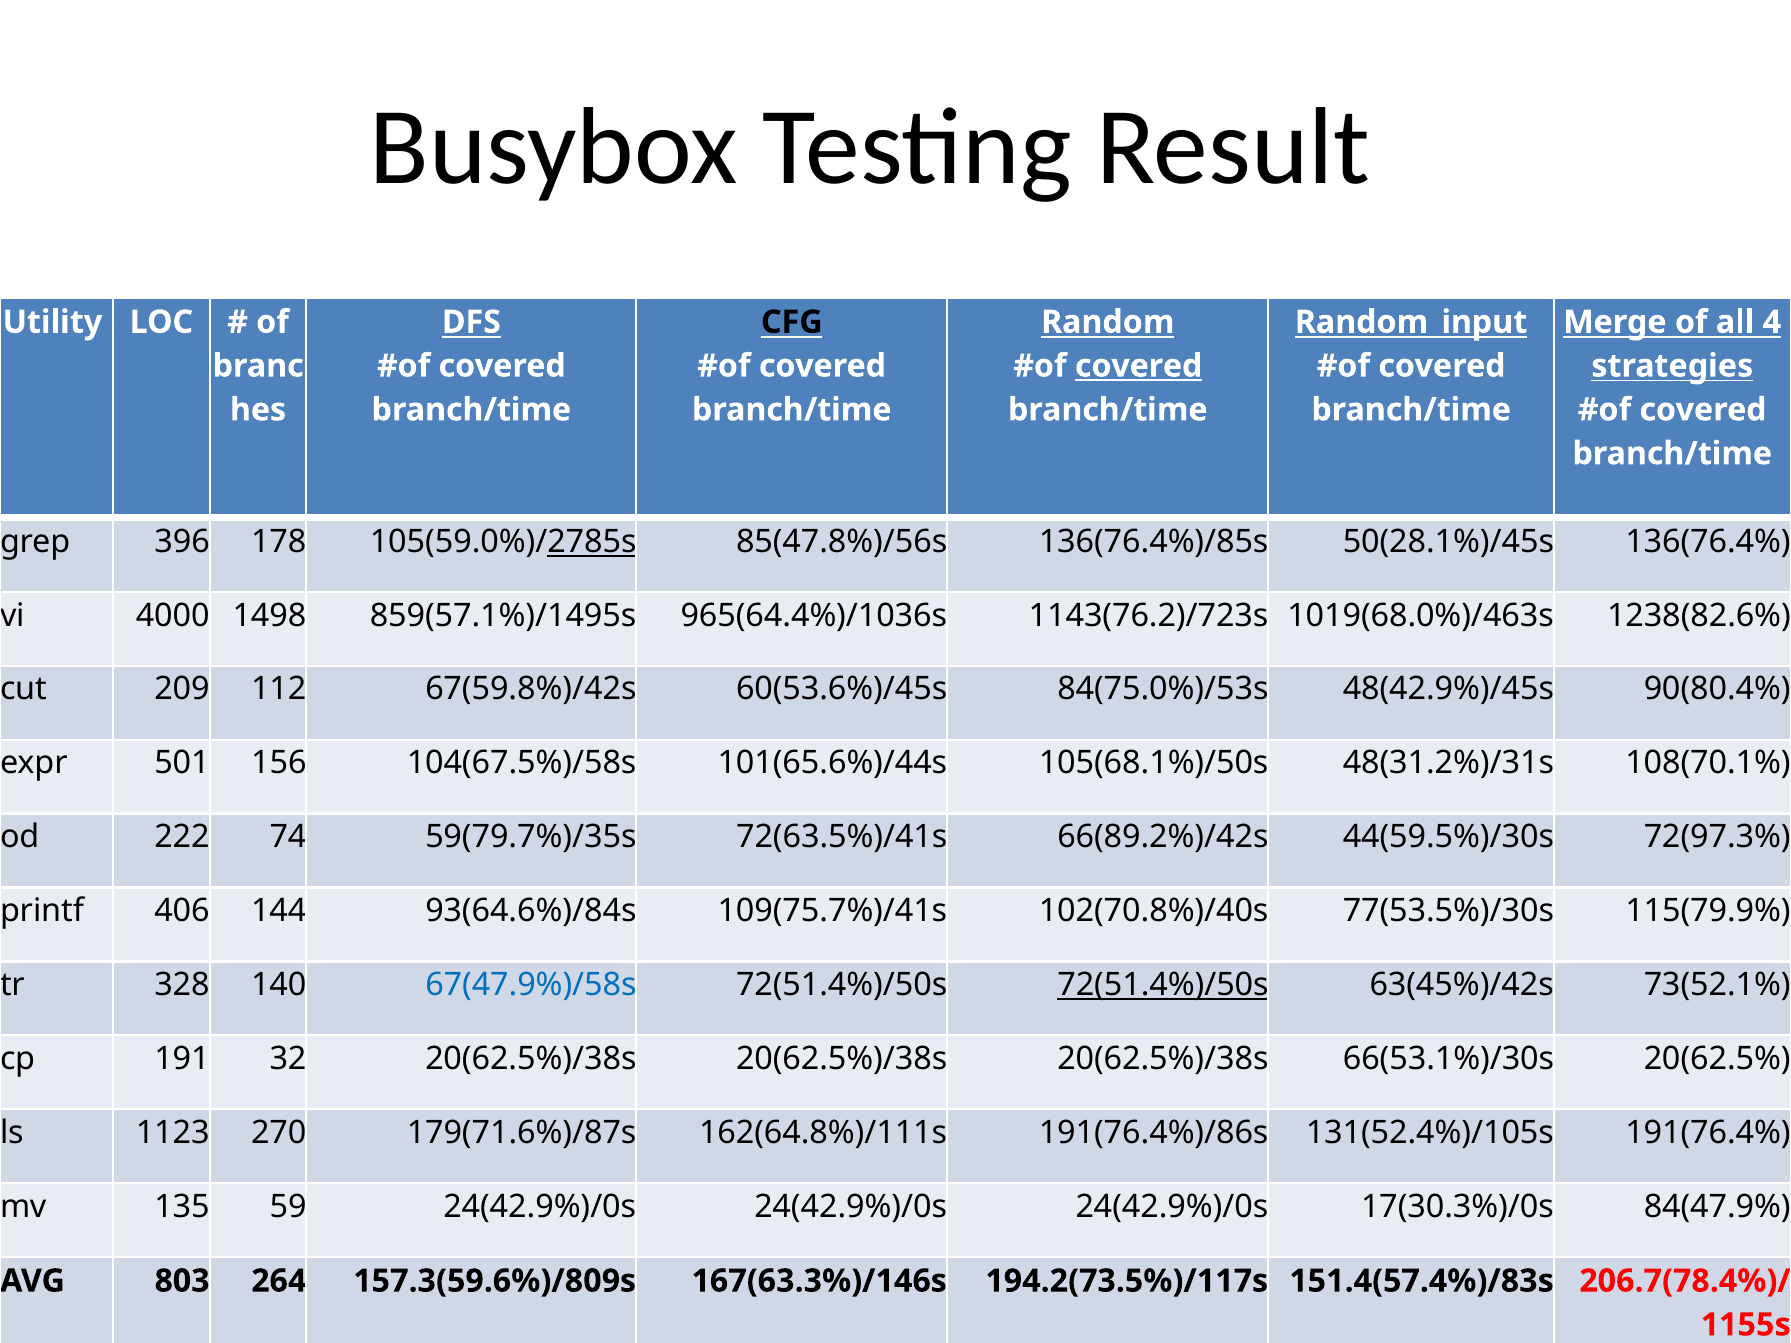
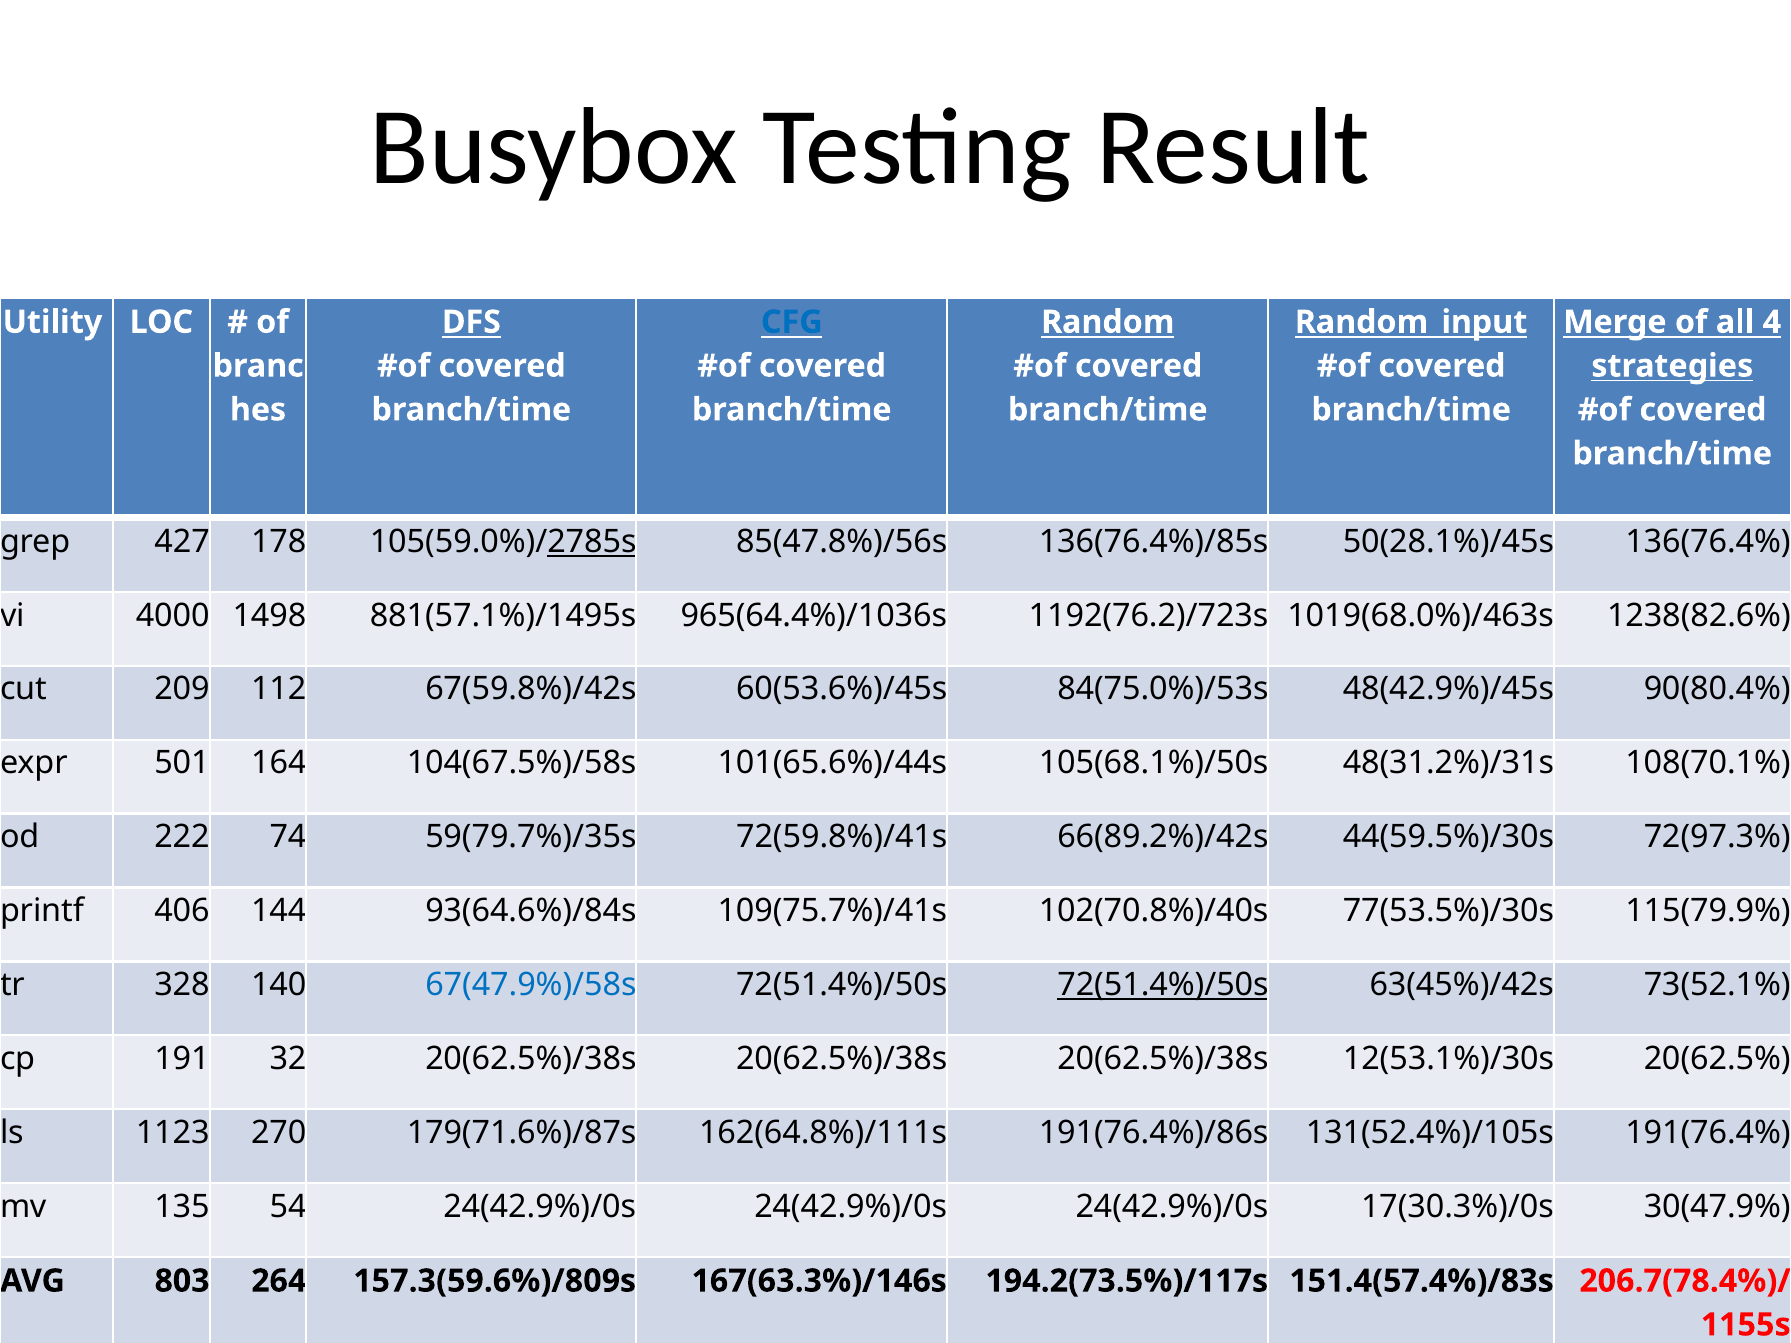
CFG colour: black -> blue
covered at (1139, 366) underline: present -> none
396: 396 -> 427
859(57.1%)/1495s: 859(57.1%)/1495s -> 881(57.1%)/1495s
1143(76.2)/723s: 1143(76.2)/723s -> 1192(76.2)/723s
156: 156 -> 164
72(63.5%)/41s: 72(63.5%)/41s -> 72(59.8%)/41s
66(53.1%)/30s: 66(53.1%)/30s -> 12(53.1%)/30s
59: 59 -> 54
84(47.9%: 84(47.9% -> 30(47.9%
